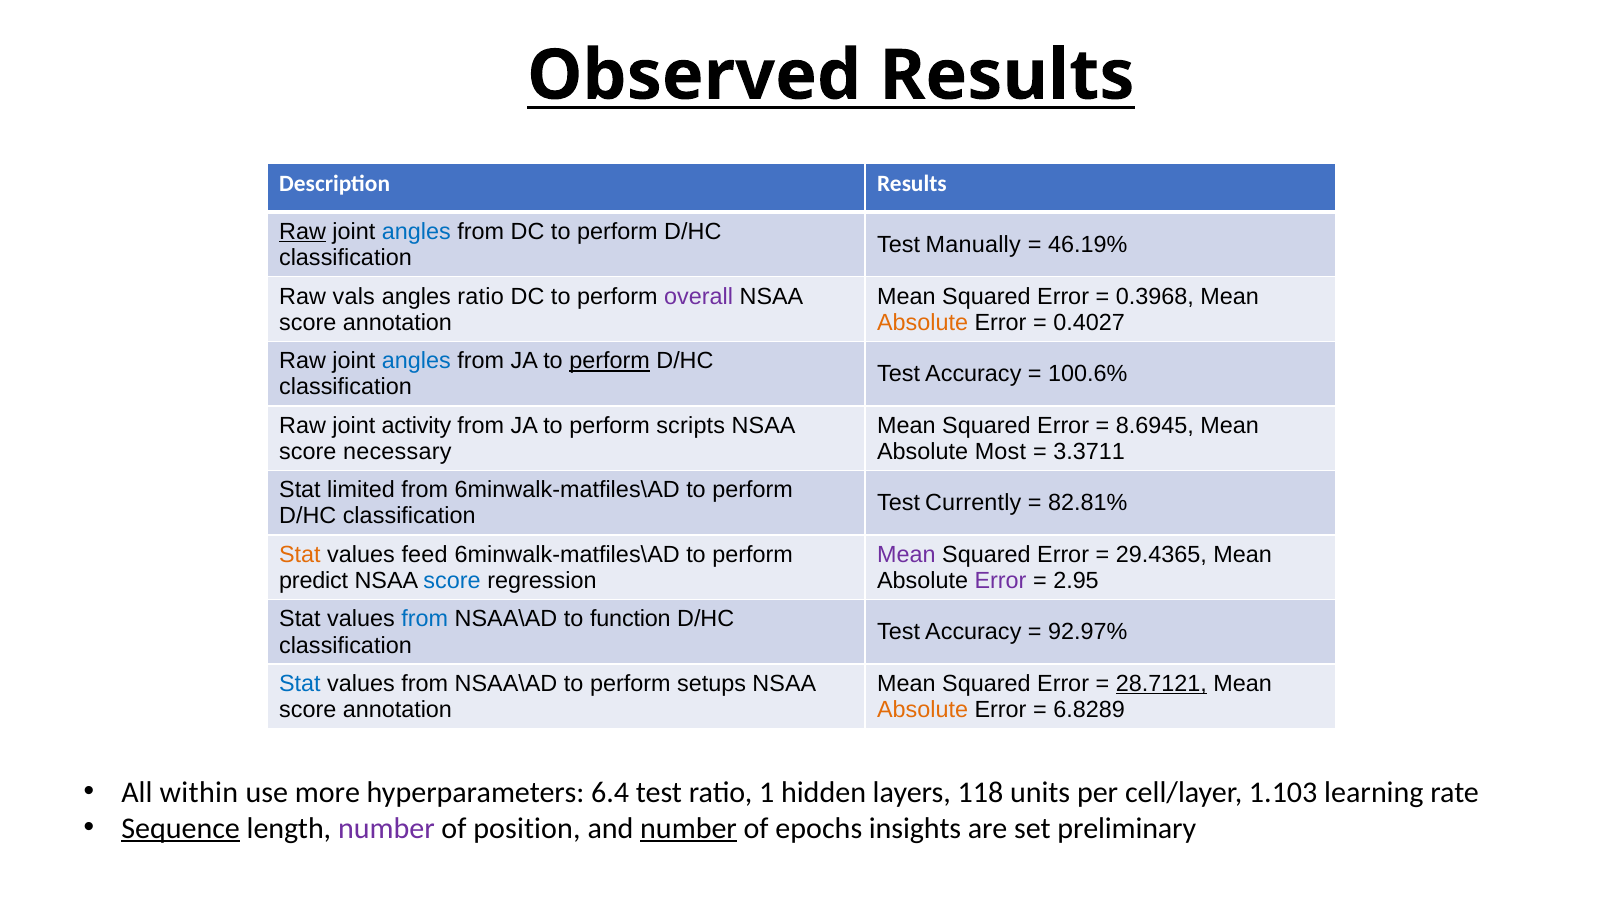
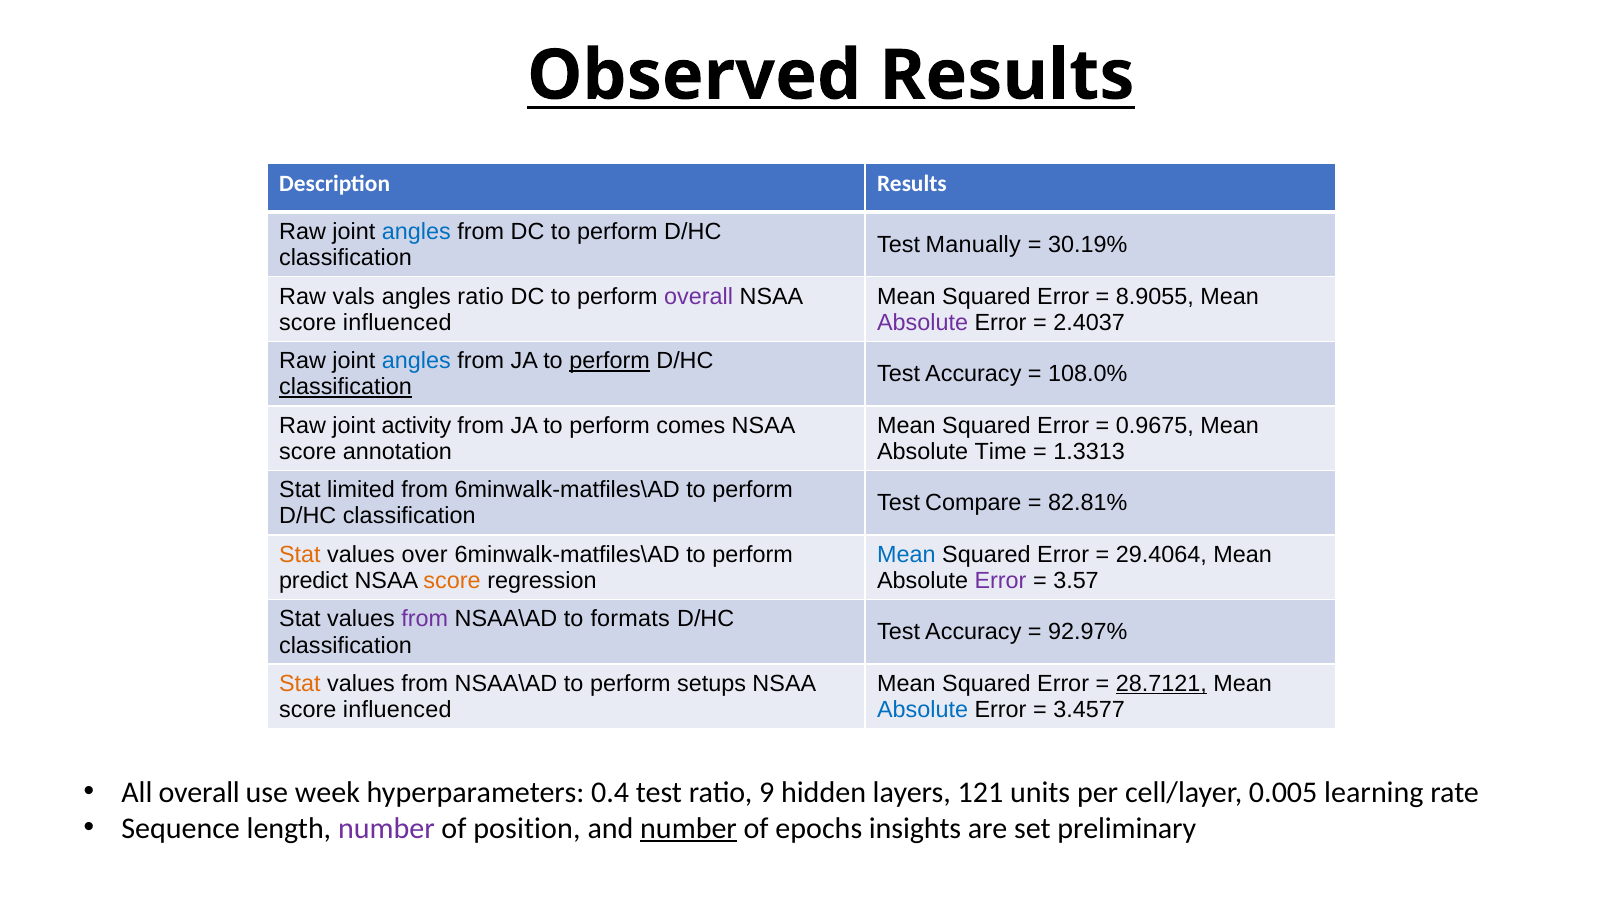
Raw at (303, 232) underline: present -> none
46.19%: 46.19% -> 30.19%
0.3968: 0.3968 -> 8.9055
annotation at (397, 323): annotation -> influenced
Absolute at (923, 323) colour: orange -> purple
0.4027: 0.4027 -> 2.4037
100.6%: 100.6% -> 108.0%
classification at (345, 387) underline: none -> present
scripts: scripts -> comes
8.6945: 8.6945 -> 0.9675
necessary: necessary -> annotation
Most: Most -> Time
3.3711: 3.3711 -> 1.3313
Currently: Currently -> Compare
feed: feed -> over
Mean at (906, 555) colour: purple -> blue
29.4365: 29.4365 -> 29.4064
score at (452, 581) colour: blue -> orange
2.95: 2.95 -> 3.57
from at (425, 620) colour: blue -> purple
function: function -> formats
Stat at (300, 684) colour: blue -> orange
annotation at (397, 710): annotation -> influenced
Absolute at (923, 710) colour: orange -> blue
6.8289: 6.8289 -> 3.4577
All within: within -> overall
more: more -> week
6.4: 6.4 -> 0.4
1: 1 -> 9
118: 118 -> 121
1.103: 1.103 -> 0.005
Sequence underline: present -> none
